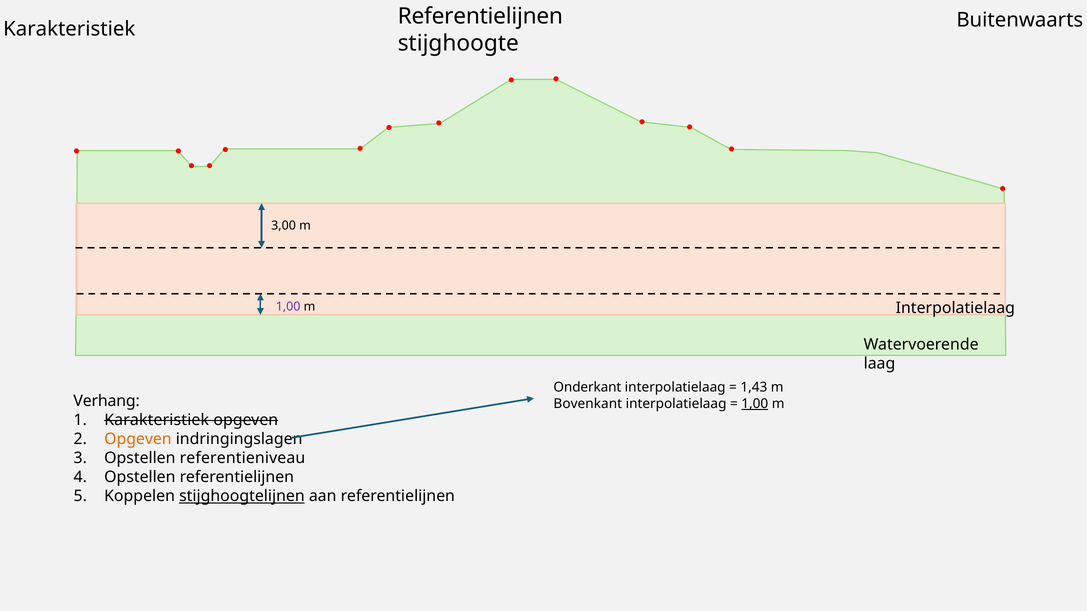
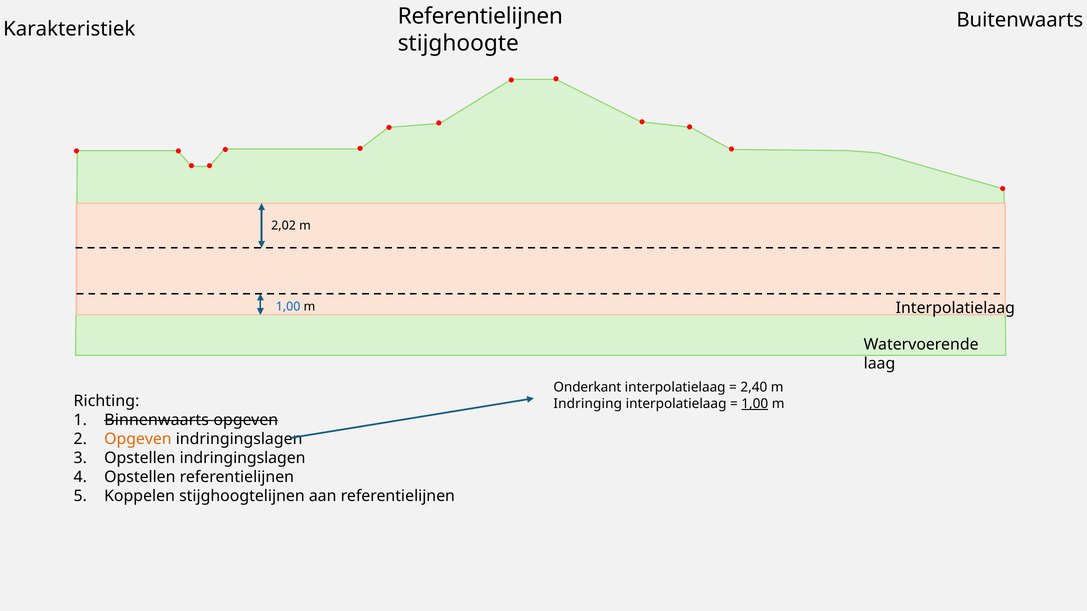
3,00: 3,00 -> 2,02
1,00 at (288, 307) colour: purple -> blue
1,43: 1,43 -> 2,40
Verhang: Verhang -> Richting
Bovenkant: Bovenkant -> Indringing
Karakteristiek at (157, 420): Karakteristiek -> Binnenwaarts
Opstellen referentieniveau: referentieniveau -> indringingslagen
stijghoogtelijnen underline: present -> none
